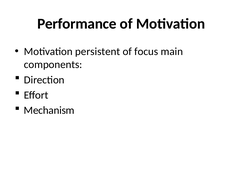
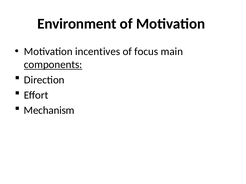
Performance: Performance -> Environment
persistent: persistent -> incentives
components underline: none -> present
